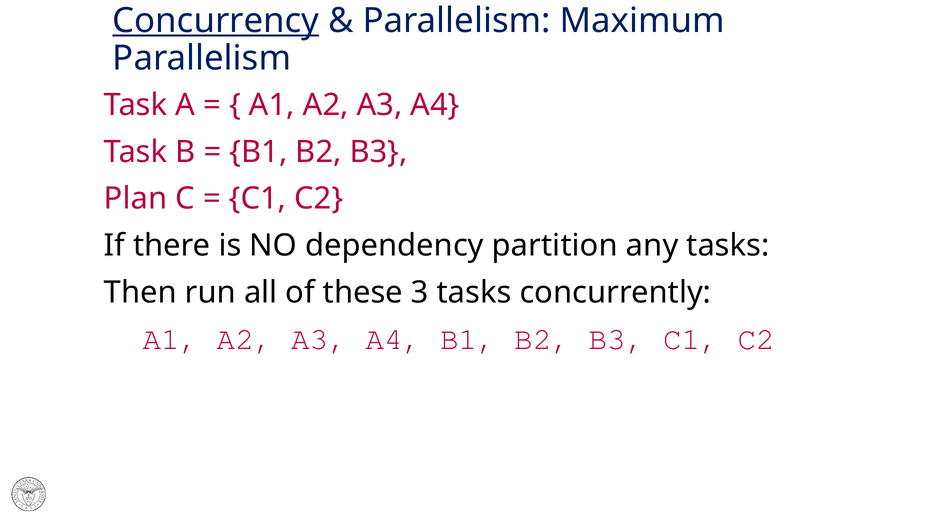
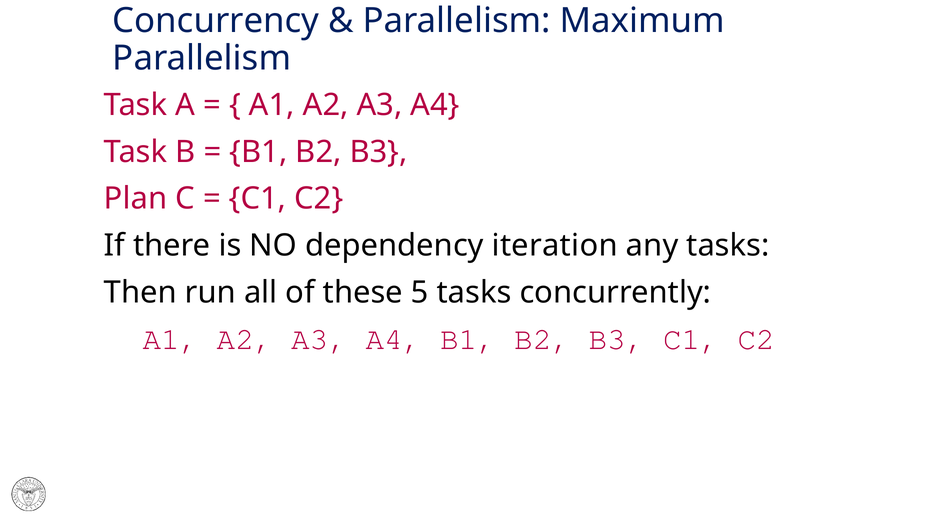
Concurrency underline: present -> none
partition: partition -> iteration
3: 3 -> 5
